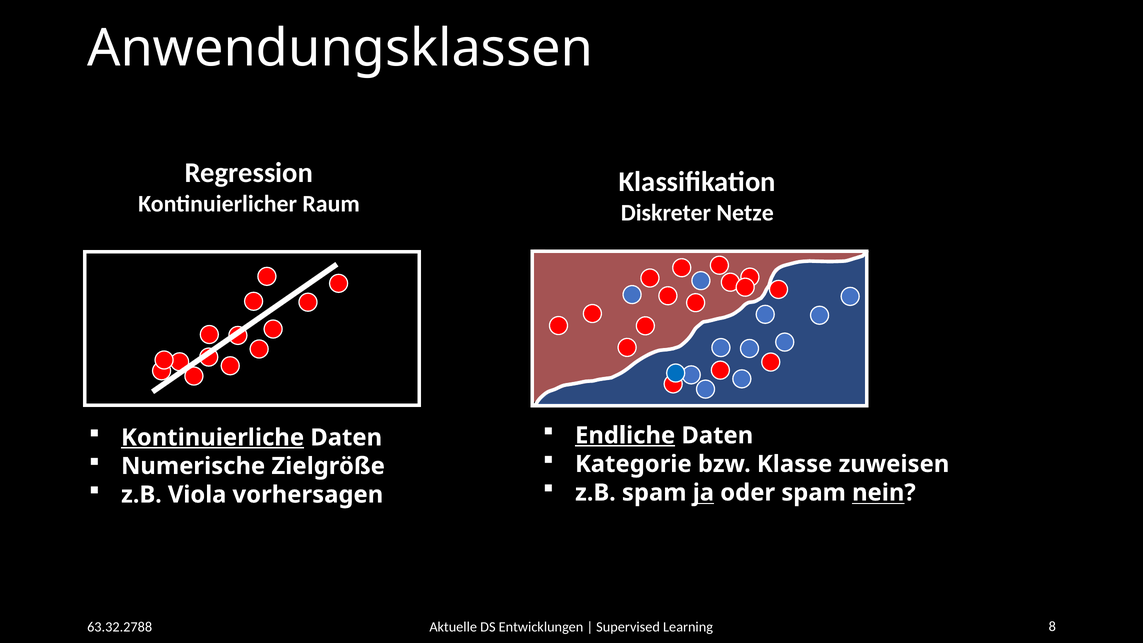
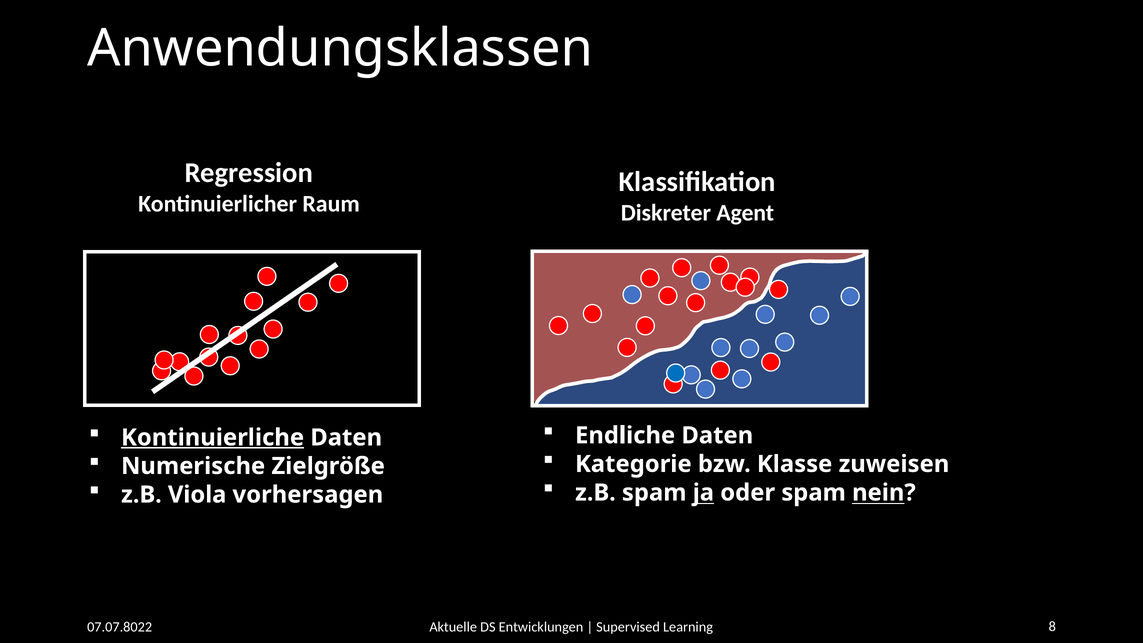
Netze: Netze -> Agent
Endliche underline: present -> none
63.32.2788: 63.32.2788 -> 07.07.8022
